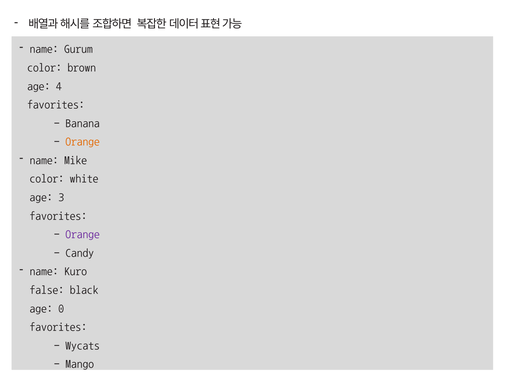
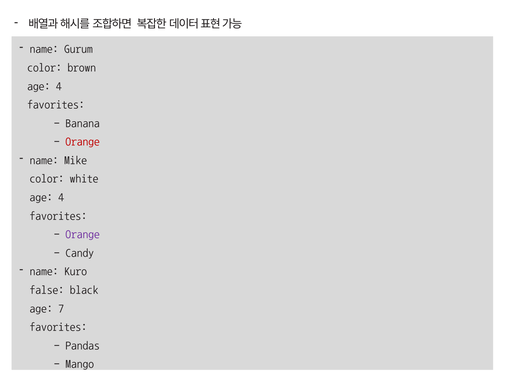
Orange at (83, 142) colour: orange -> red
3 at (61, 197): 3 -> 4
0: 0 -> 7
Wycats: Wycats -> Pandas
